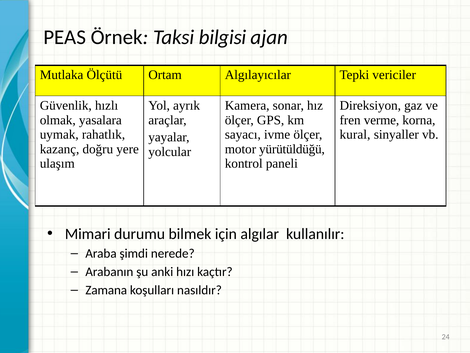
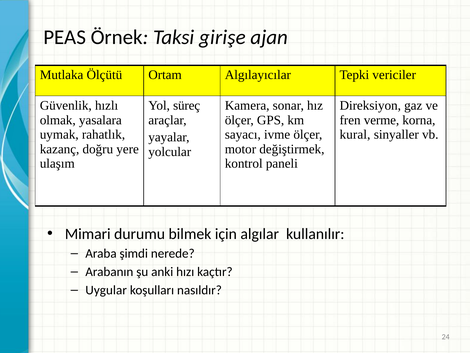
bilgisi: bilgisi -> girişe
ayrık: ayrık -> süreç
yürütüldüğü: yürütüldüğü -> değiştirmek
Zamana: Zamana -> Uygular
